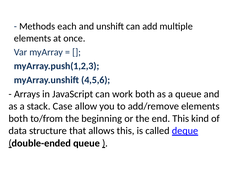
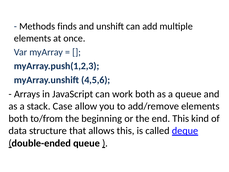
each: each -> finds
